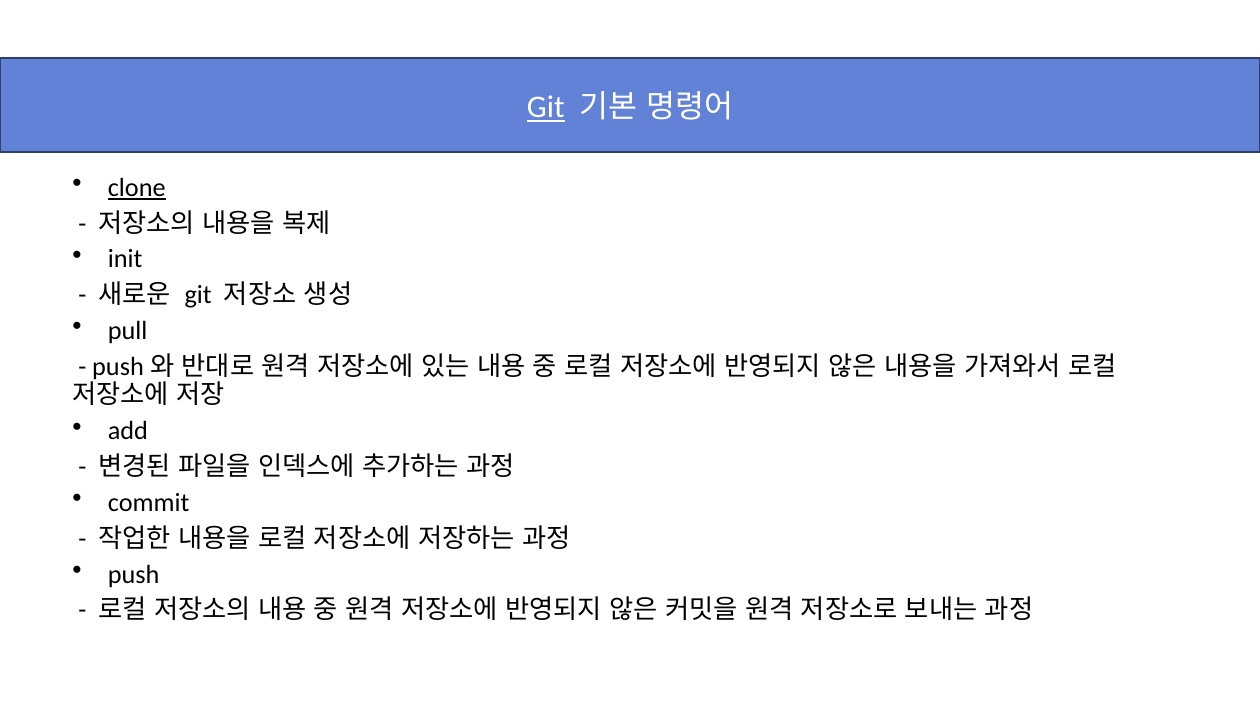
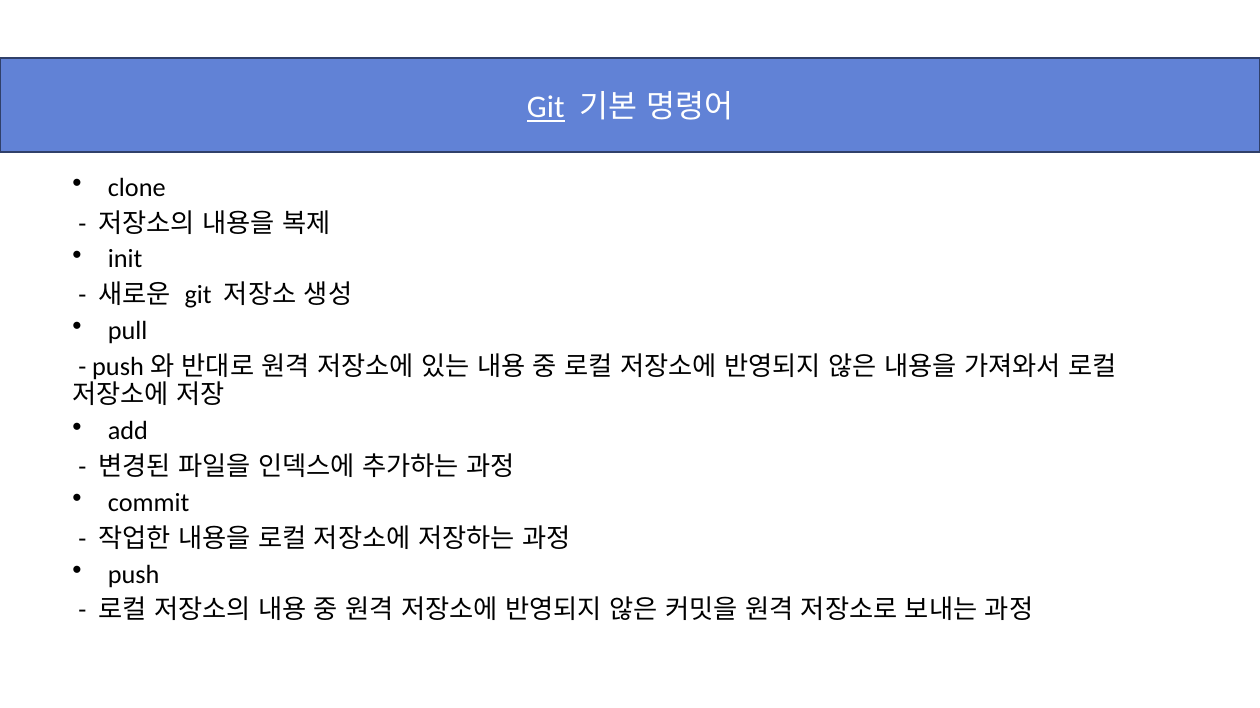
clone underline: present -> none
